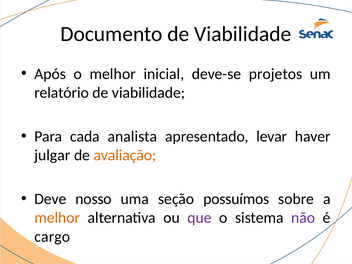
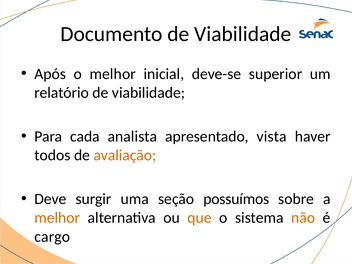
projetos: projetos -> superior
levar: levar -> vista
julgar: julgar -> todos
nosso: nosso -> surgir
que colour: purple -> orange
não colour: purple -> orange
